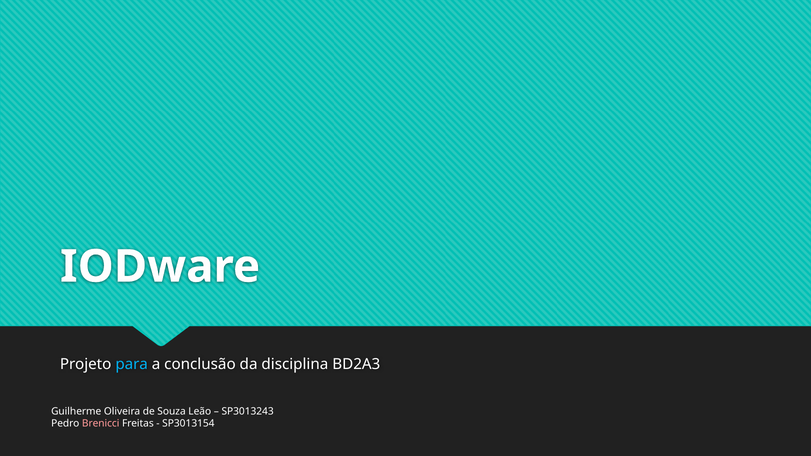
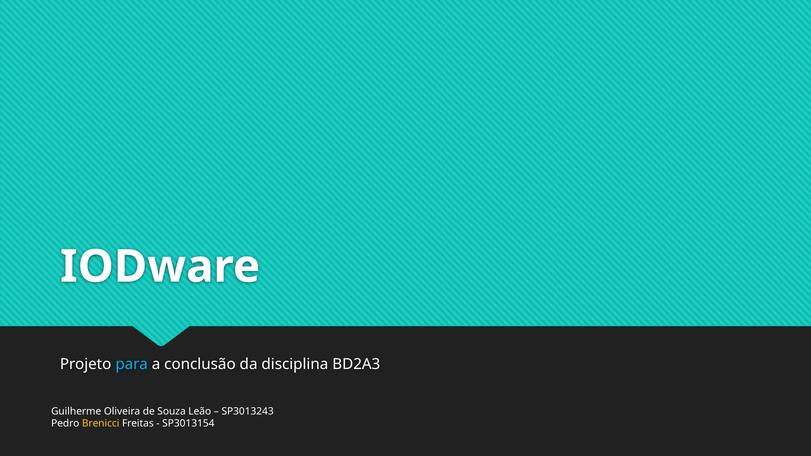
Brenicci colour: pink -> yellow
